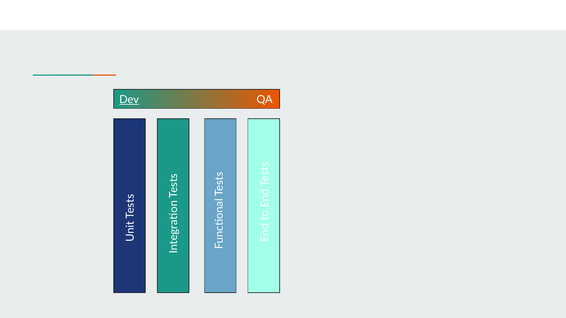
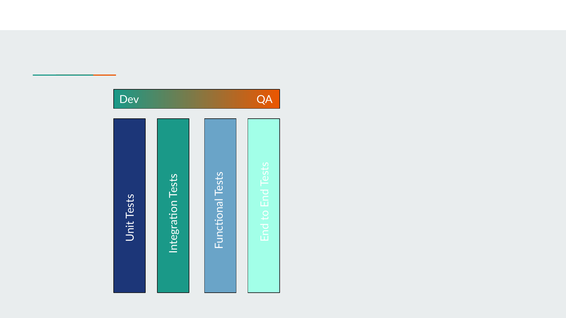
Dev underline: present -> none
